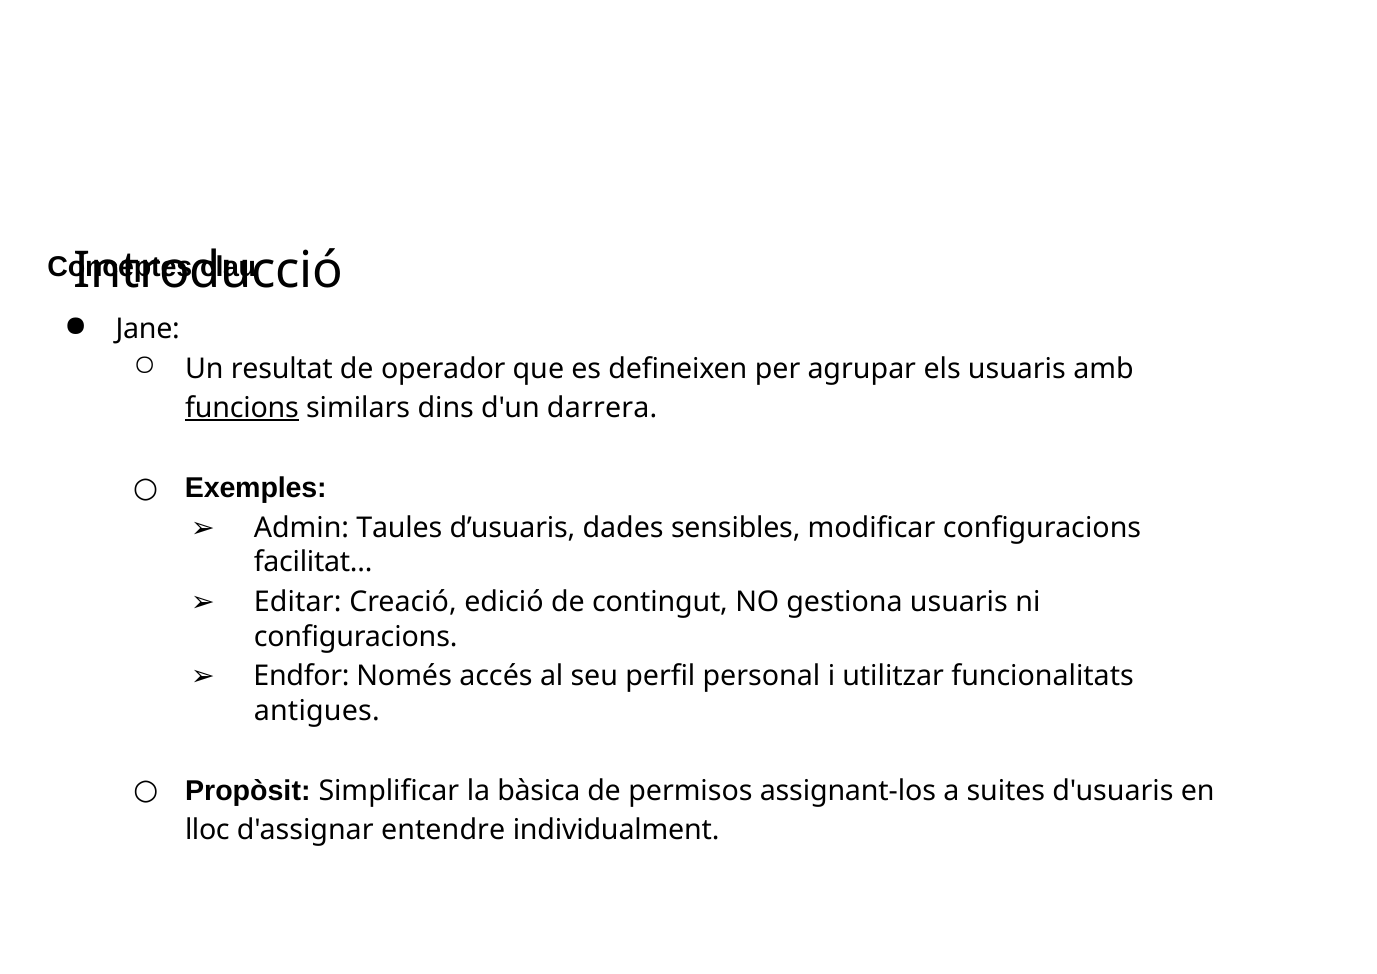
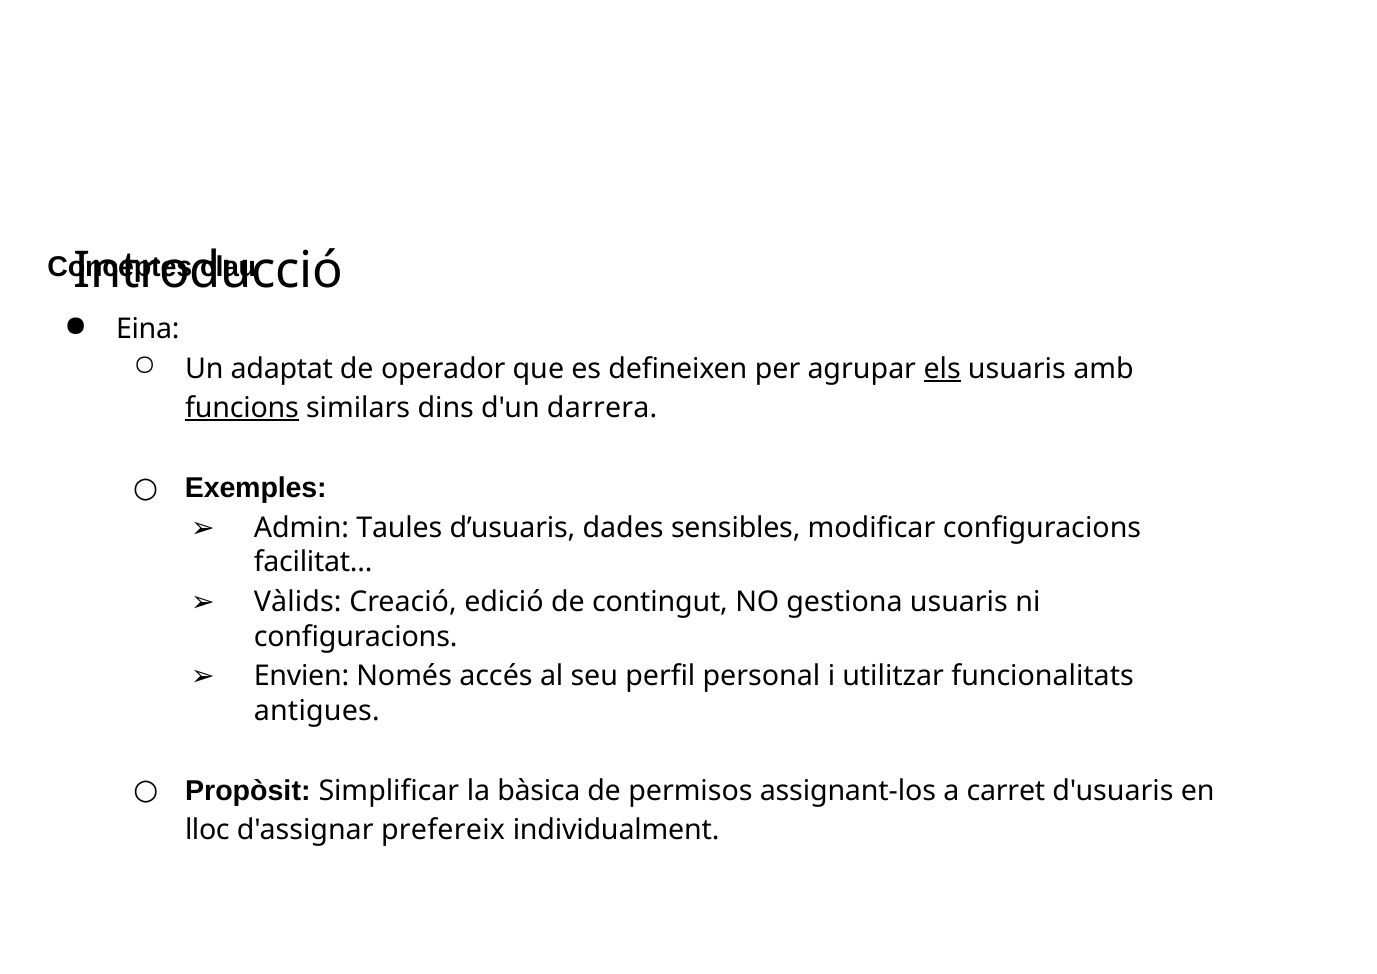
Jane: Jane -> Eina
resultat: resultat -> adaptat
els underline: none -> present
Editar: Editar -> Vàlids
Endfor: Endfor -> Envien
suites: suites -> carret
entendre: entendre -> prefereix
